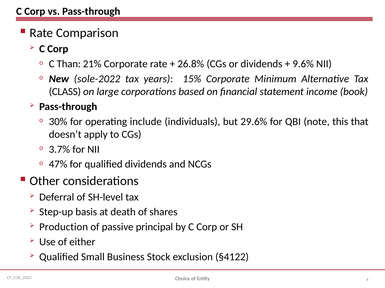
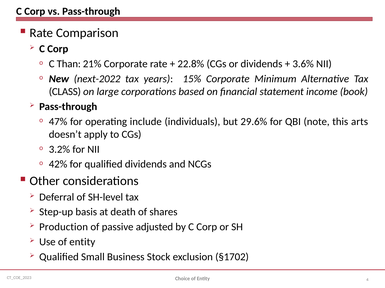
26.8%: 26.8% -> 22.8%
9.6%: 9.6% -> 3.6%
sole-2022: sole-2022 -> next-2022
30%: 30% -> 47%
that: that -> arts
3.7%: 3.7% -> 3.2%
47%: 47% -> 42%
principal: principal -> adjusted
Use of either: either -> entity
§4122: §4122 -> §1702
